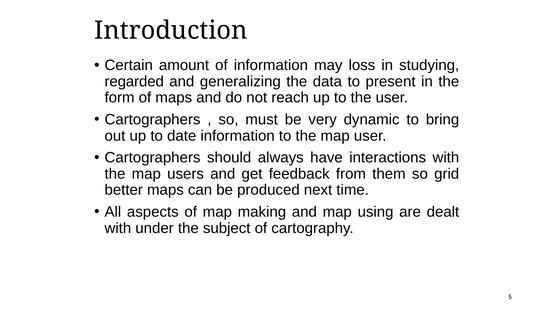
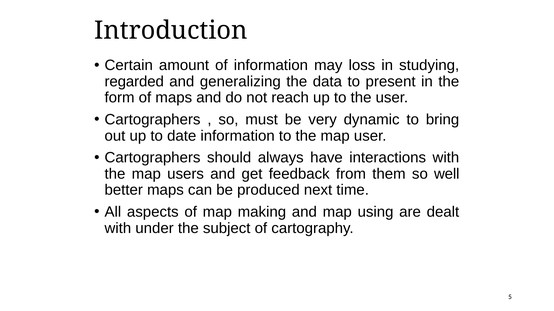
grid: grid -> well
